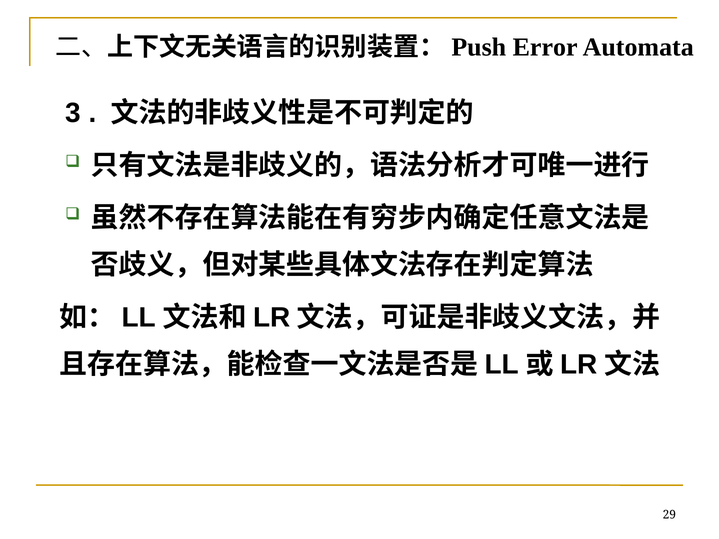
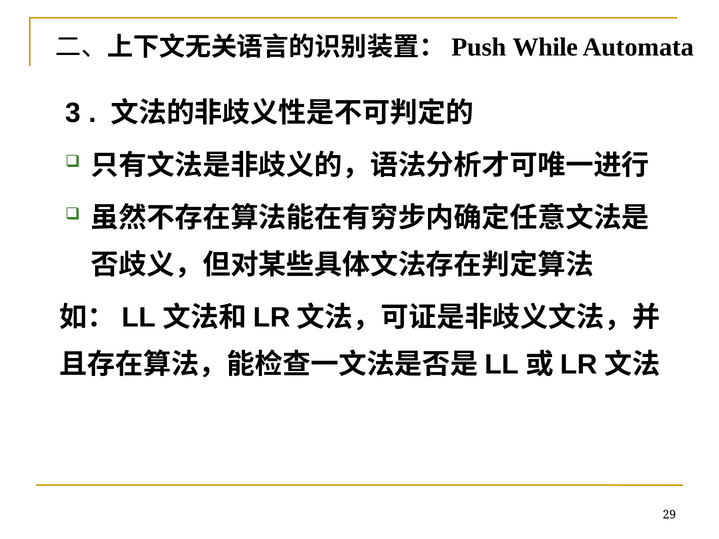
Error: Error -> While
